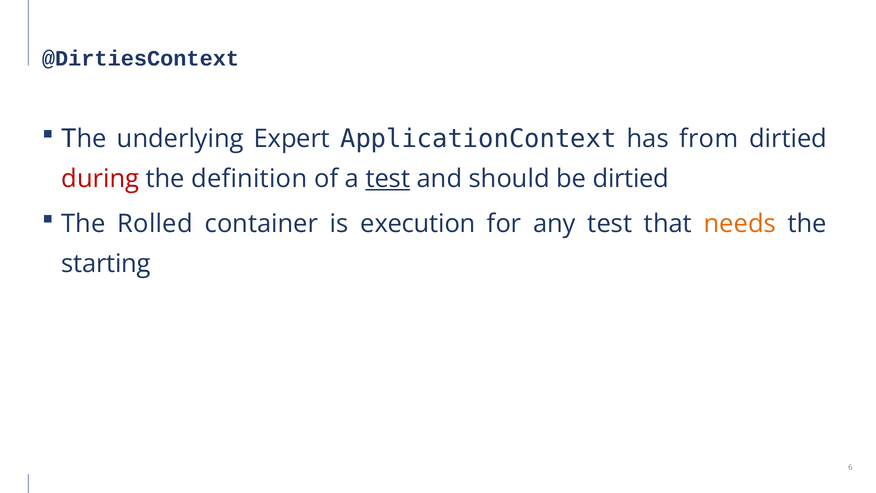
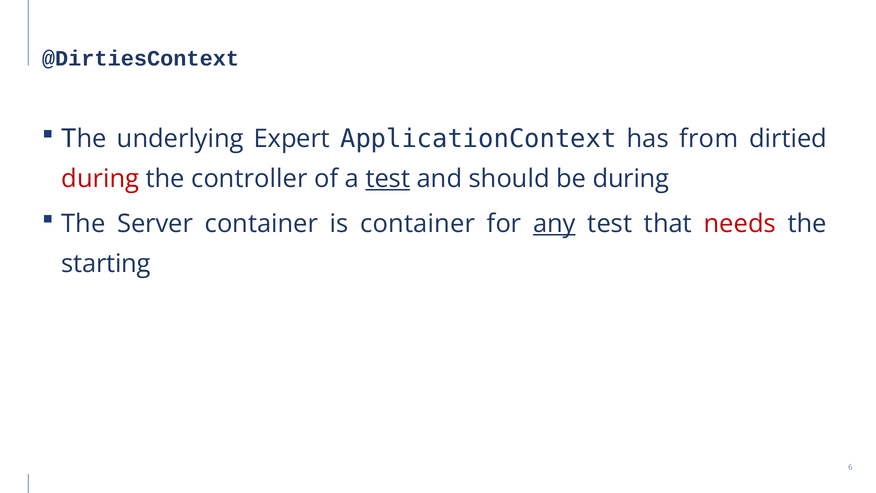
definition: definition -> controller
be dirtied: dirtied -> during
Rolled: Rolled -> Server
is execution: execution -> container
any underline: none -> present
needs colour: orange -> red
